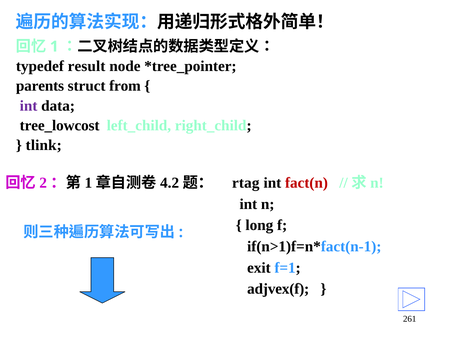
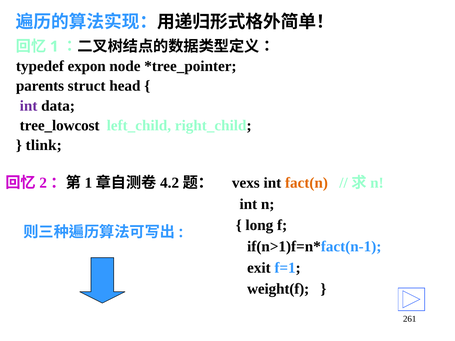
result: result -> expon
from: from -> head
rtag: rtag -> vexs
fact(n colour: red -> orange
adjvex(f: adjvex(f -> weight(f
